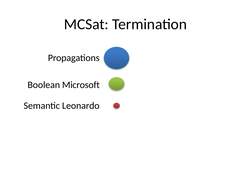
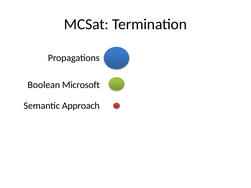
Leonardo: Leonardo -> Approach
